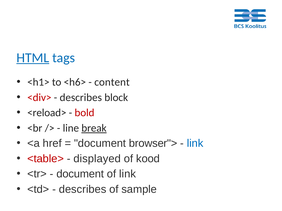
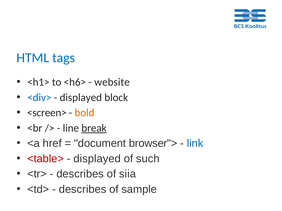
HTML underline: present -> none
content: content -> website
<div> colour: red -> blue
describes at (81, 98): describes -> displayed
<reload>: <reload> -> <screen>
bold colour: red -> orange
kood: kood -> such
document at (80, 174): document -> describes
of link: link -> siia
